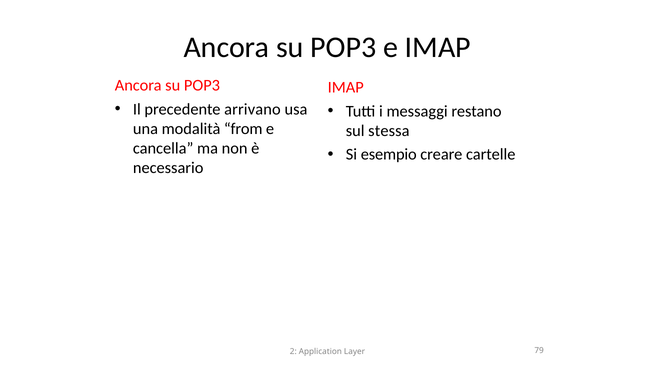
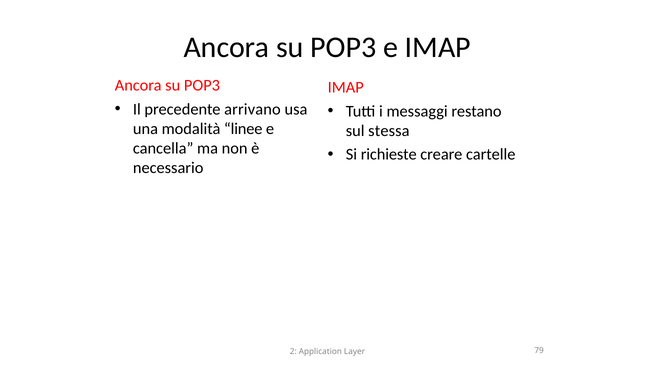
from: from -> linee
esempio: esempio -> richieste
